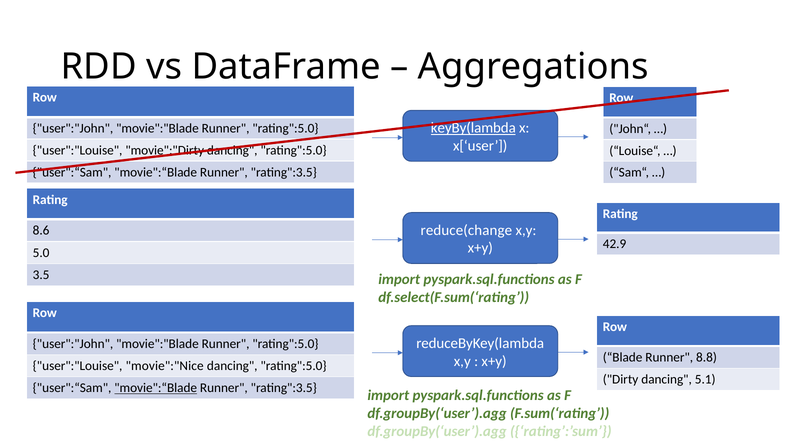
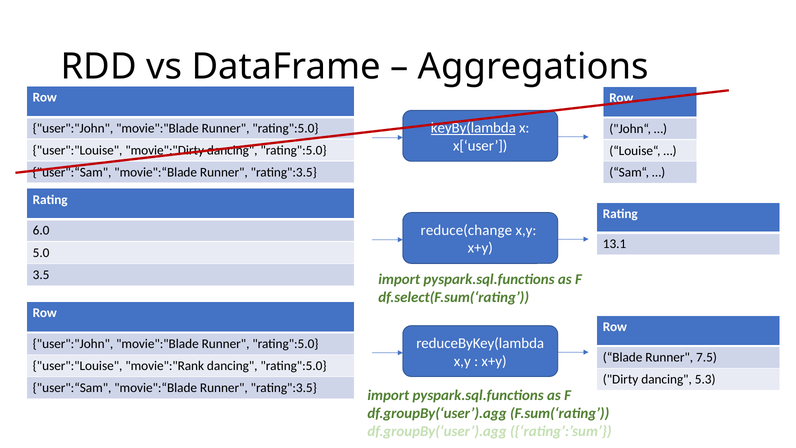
8.6: 8.6 -> 6.0
42.9: 42.9 -> 13.1
8.8: 8.8 -> 7.5
movie":"Nice: movie":"Nice -> movie":"Rank
5.1: 5.1 -> 5.3
movie":“Blade at (156, 388) underline: present -> none
